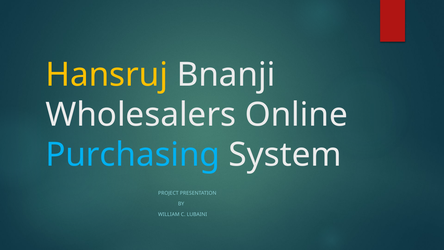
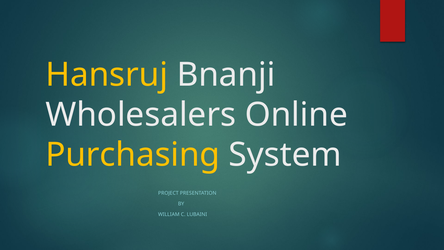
Purchasing colour: light blue -> yellow
